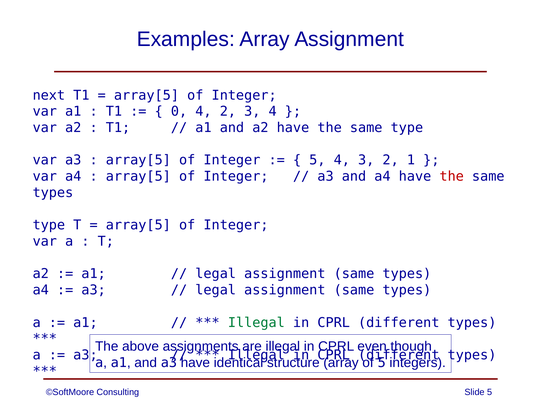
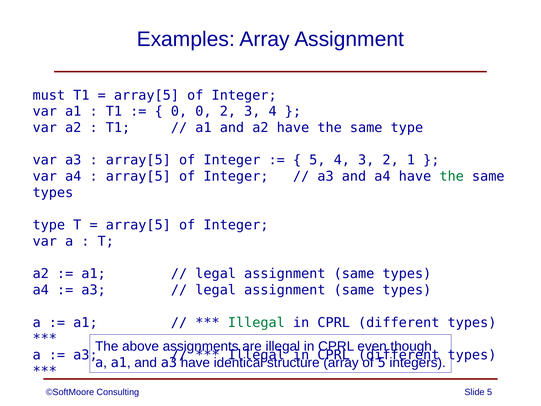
next: next -> must
0 4: 4 -> 0
the at (452, 176) colour: red -> green
